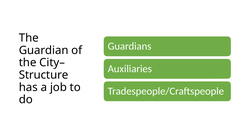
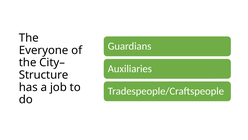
Guardian: Guardian -> Everyone
